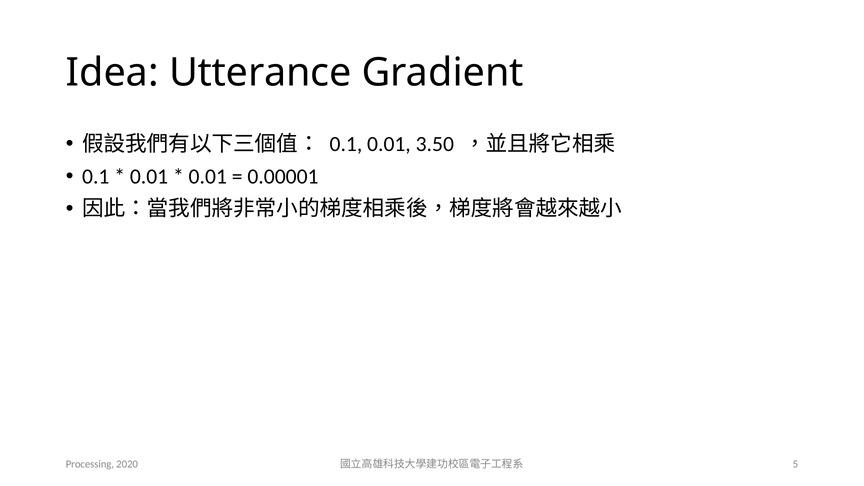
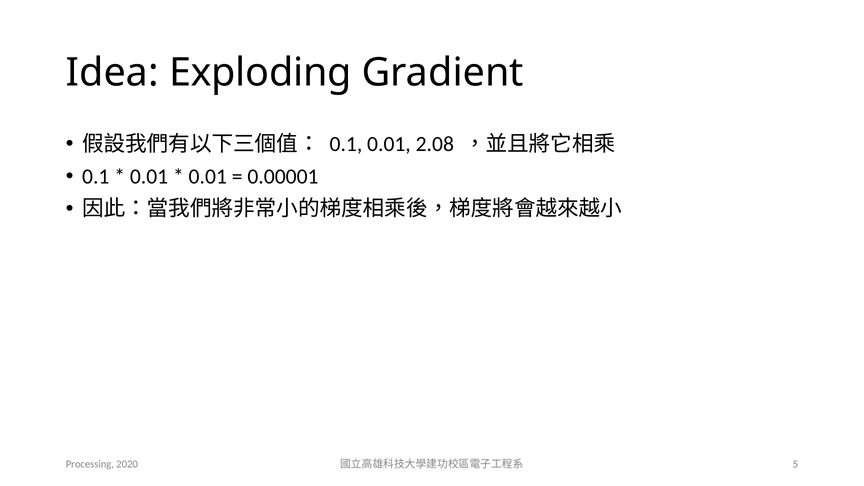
Utterance: Utterance -> Exploding
3.50: 3.50 -> 2.08
